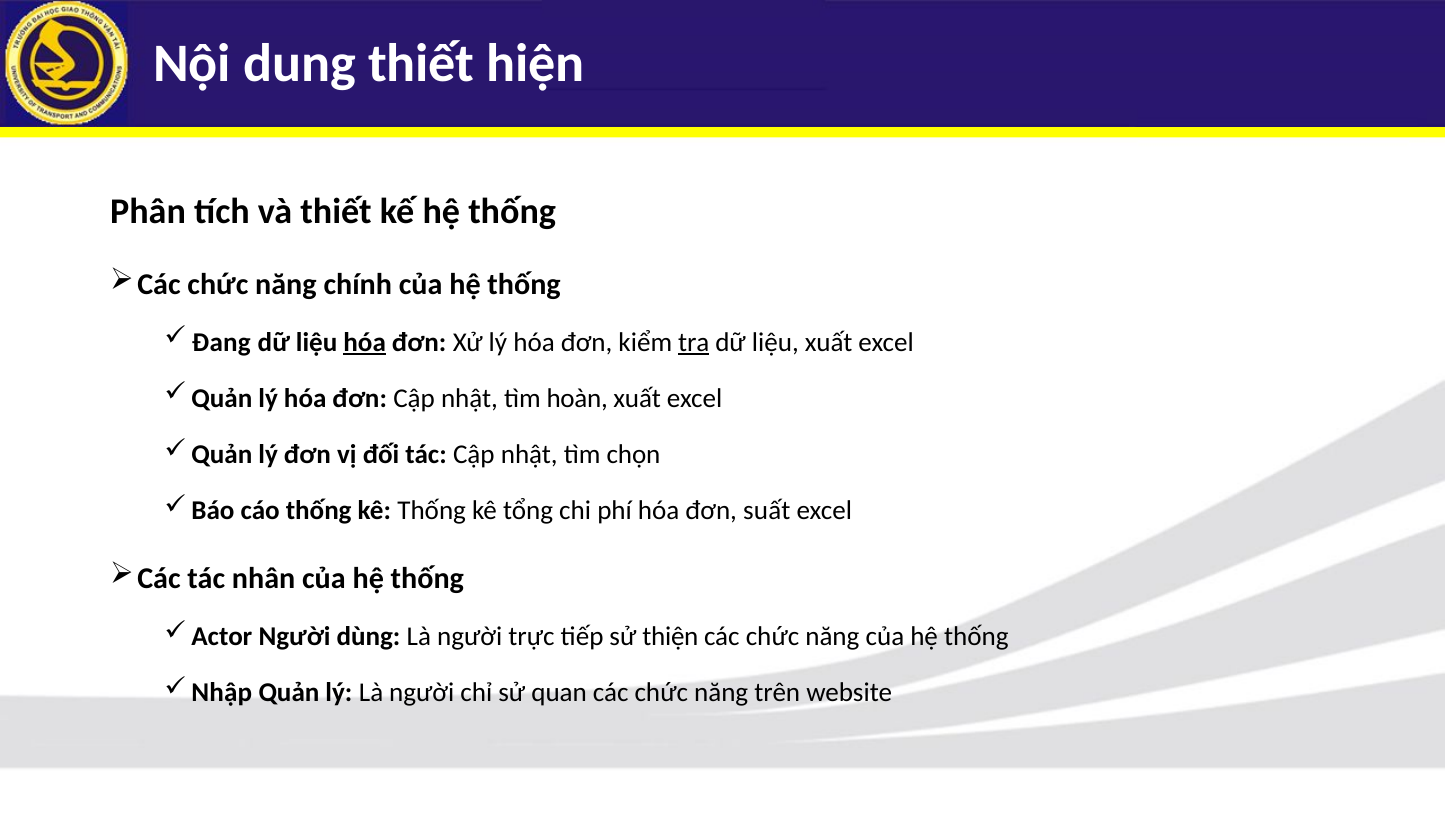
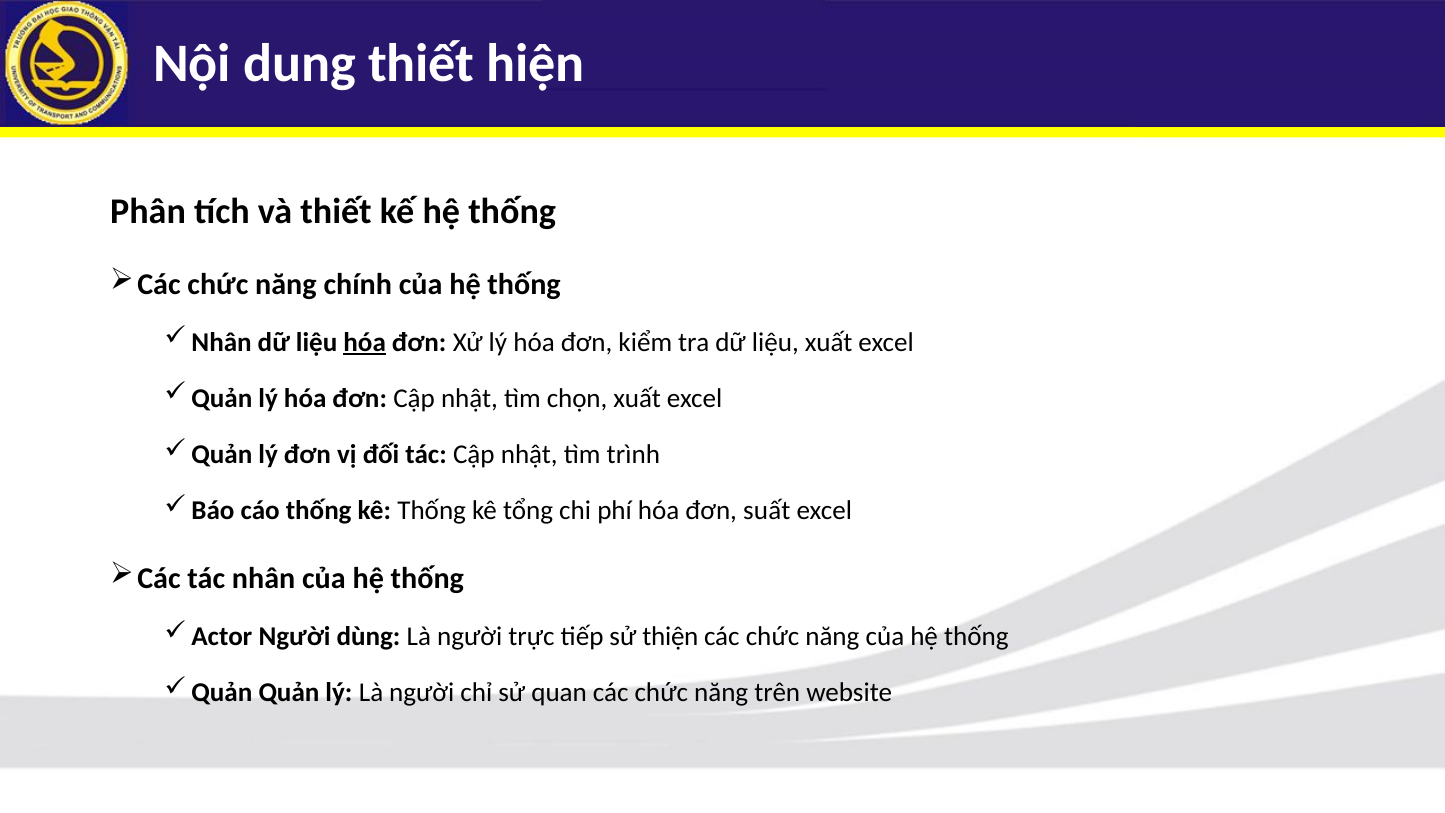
Đang at (221, 342): Đang -> Nhân
tra underline: present -> none
hoàn: hoàn -> chọn
chọn: chọn -> trình
Nhập at (222, 693): Nhập -> Quản
